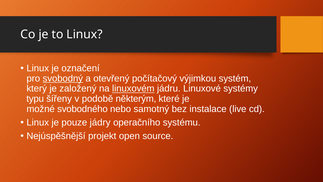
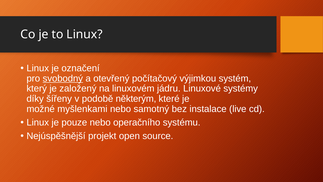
linuxovém underline: present -> none
typu: typu -> díky
svobodného: svobodného -> myšlenkami
pouze jádry: jádry -> nebo
